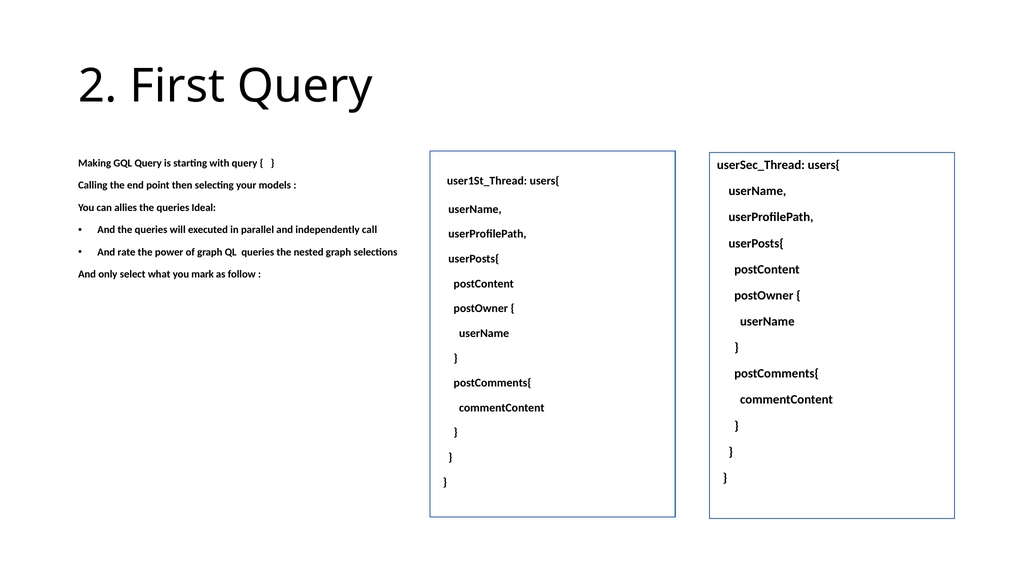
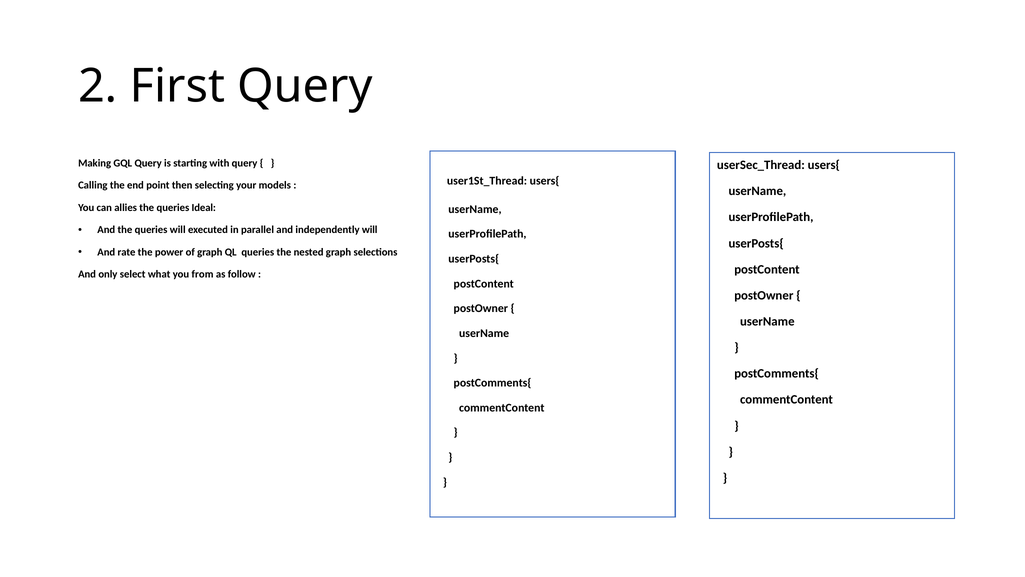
independently call: call -> will
mark: mark -> from
